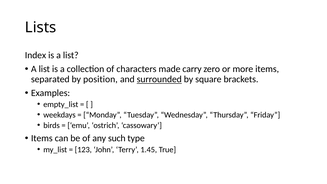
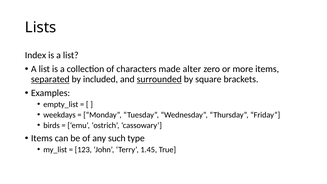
carry: carry -> alter
separated underline: none -> present
position: position -> included
